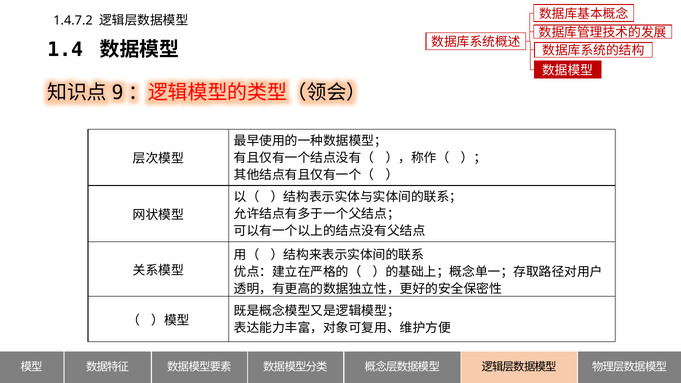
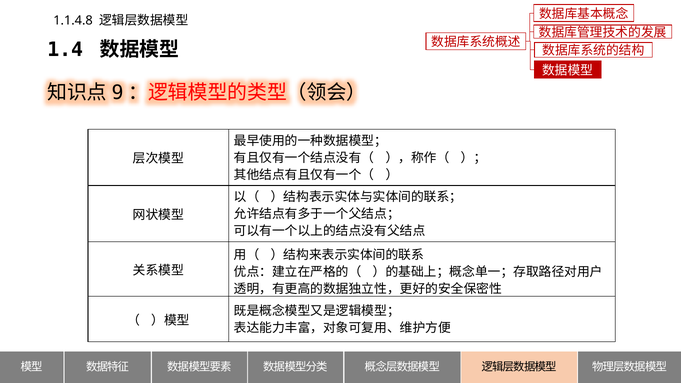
1.4.7.2: 1.4.7.2 -> 1.1.4.8
